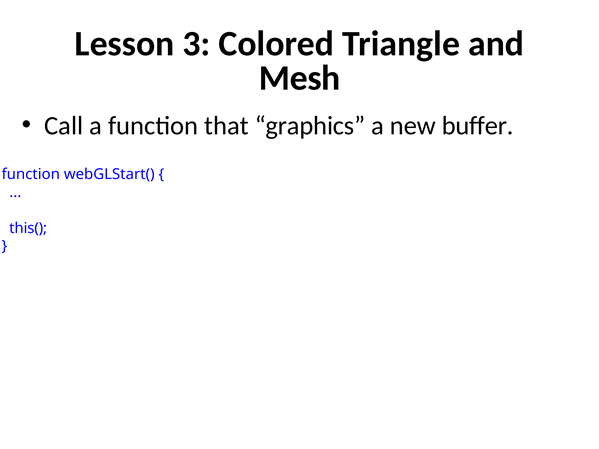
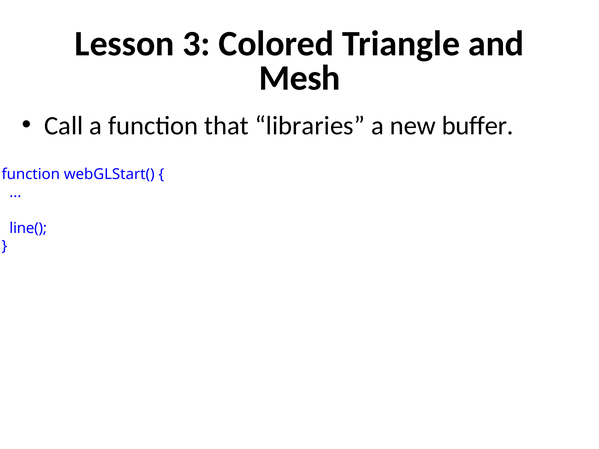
graphics: graphics -> libraries
this(: this( -> line(
